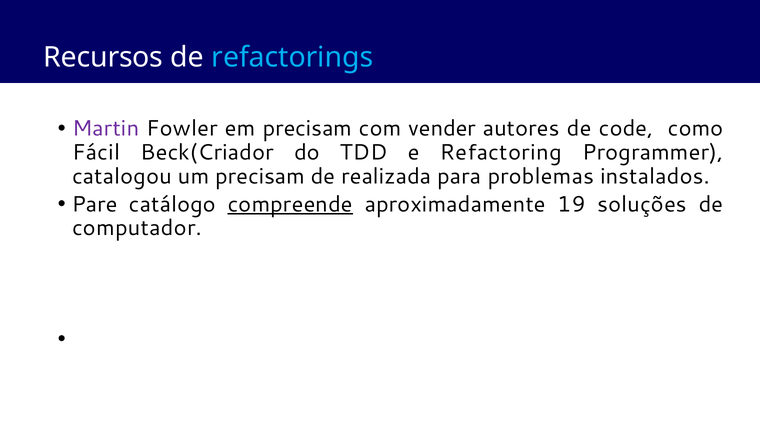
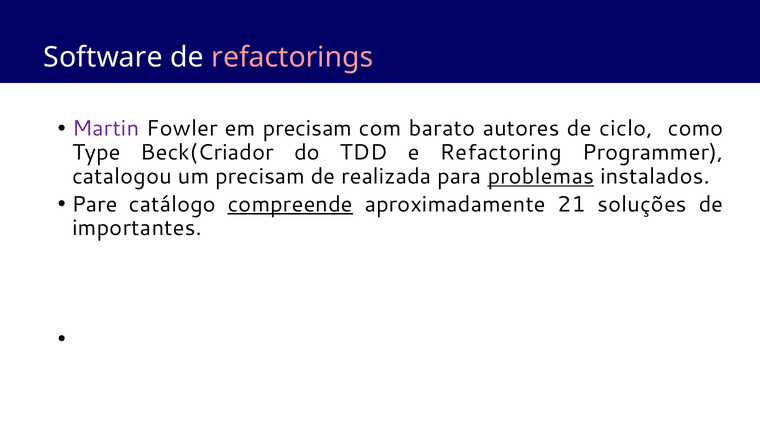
Recursos: Recursos -> Software
refactorings colour: light blue -> pink
vender: vender -> barato
code: code -> ciclo
Fácil: Fácil -> Type
problemas underline: none -> present
19: 19 -> 21
computador: computador -> importantes
